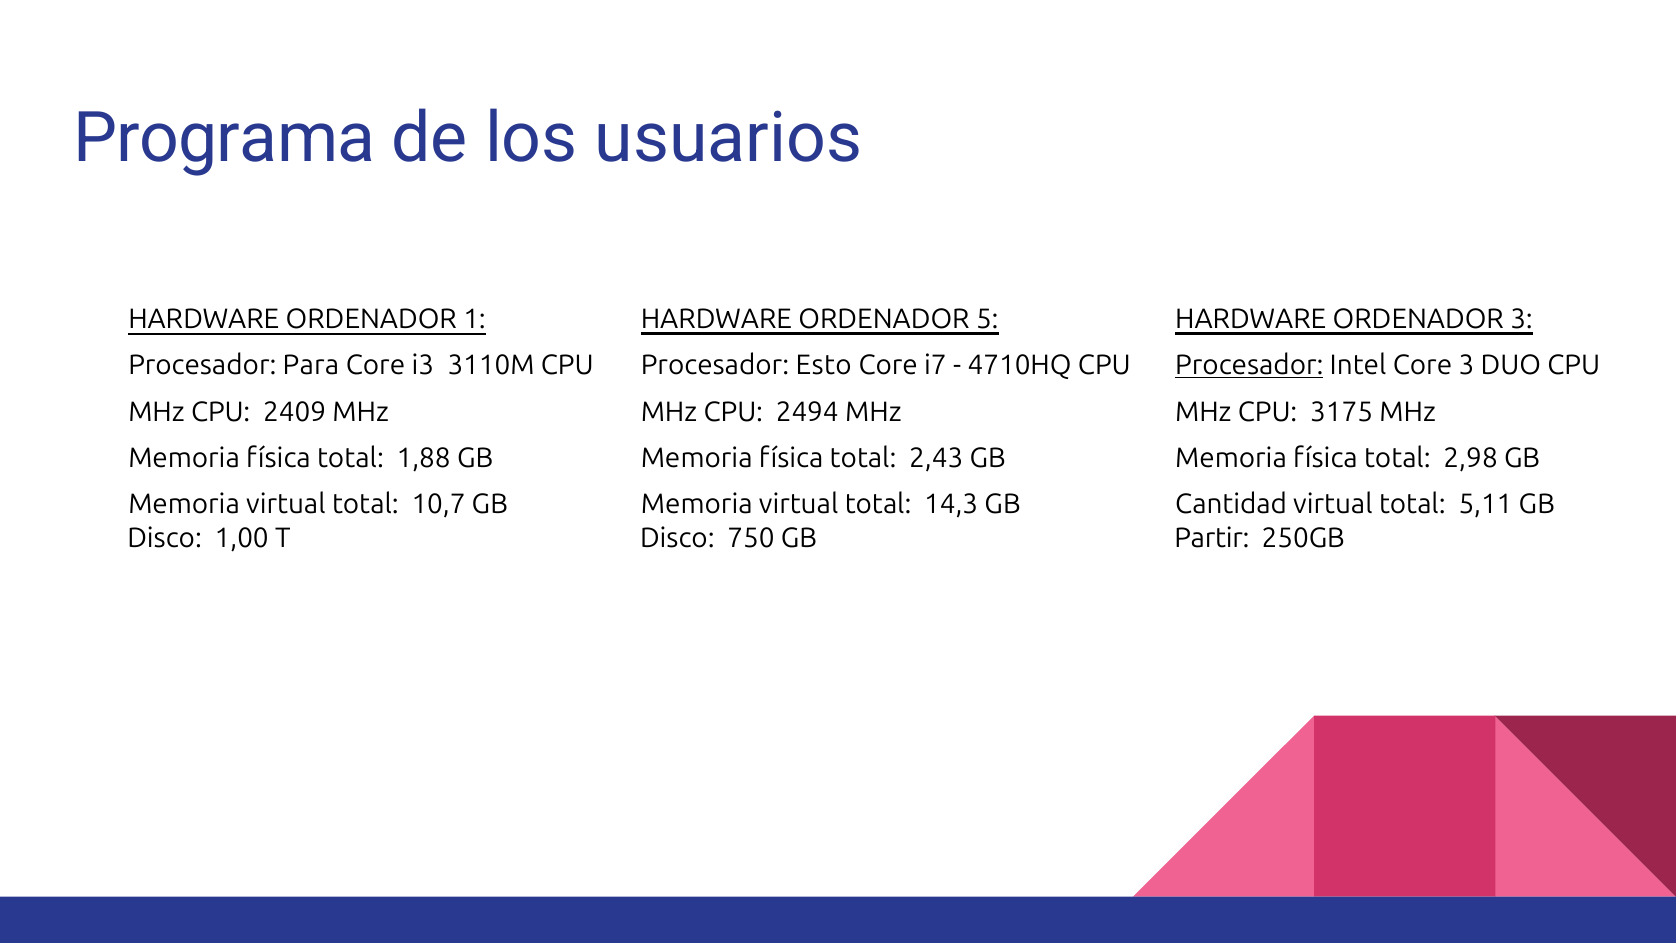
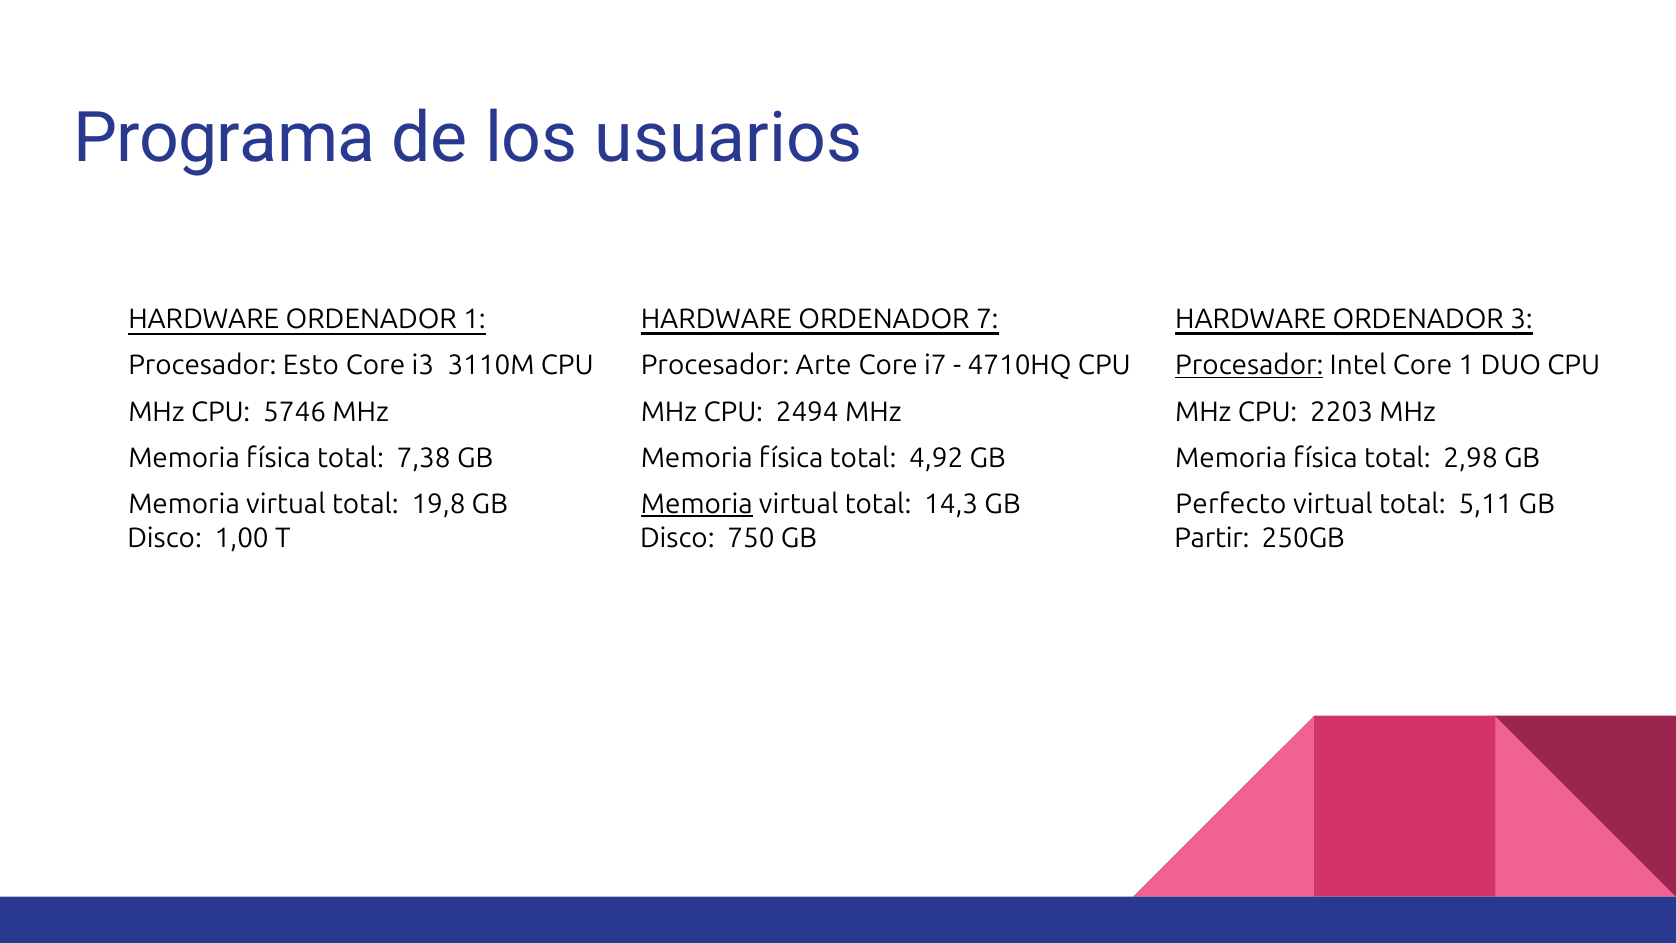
5: 5 -> 7
Esto: Esto -> Arte
Core 3: 3 -> 1
Para: Para -> Esto
2409: 2409 -> 5746
3175: 3175 -> 2203
1,88: 1,88 -> 7,38
2,43: 2,43 -> 4,92
Memoria at (697, 504) underline: none -> present
Cantidad: Cantidad -> Perfecto
10,7: 10,7 -> 19,8
